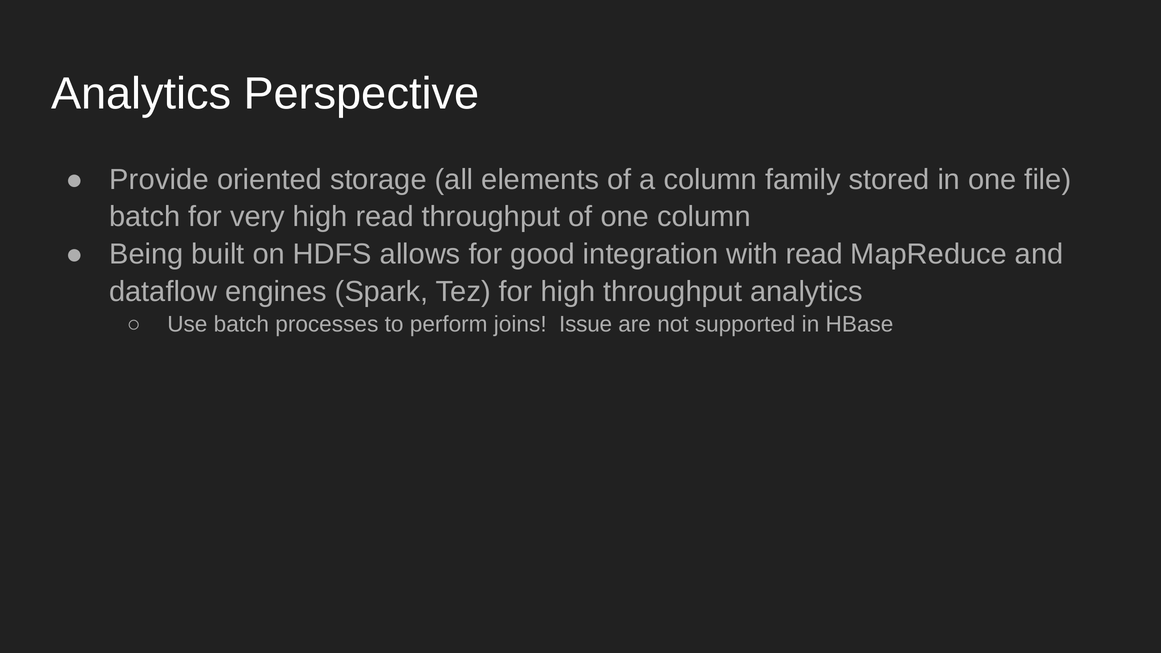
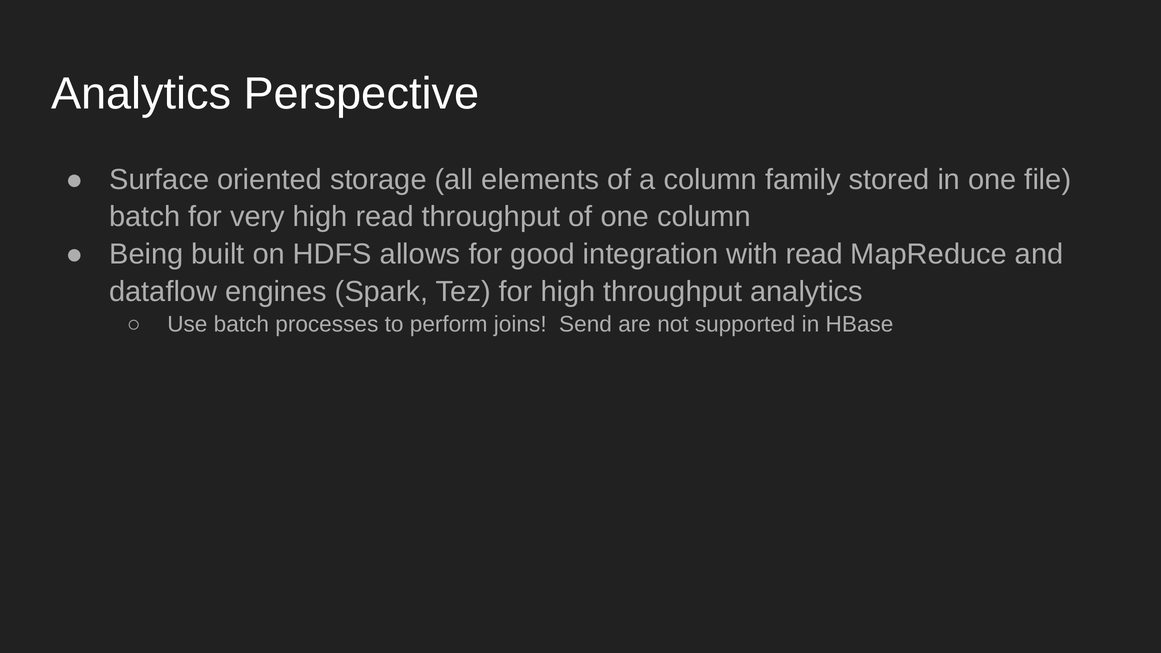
Provide: Provide -> Surface
Issue: Issue -> Send
